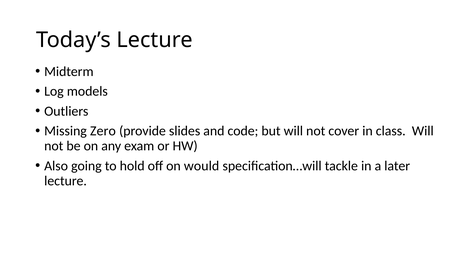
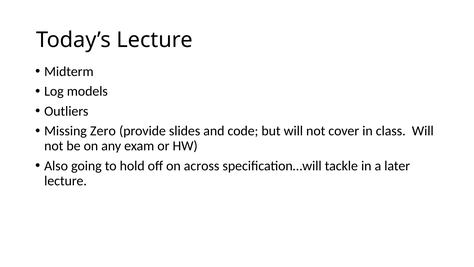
would: would -> across
